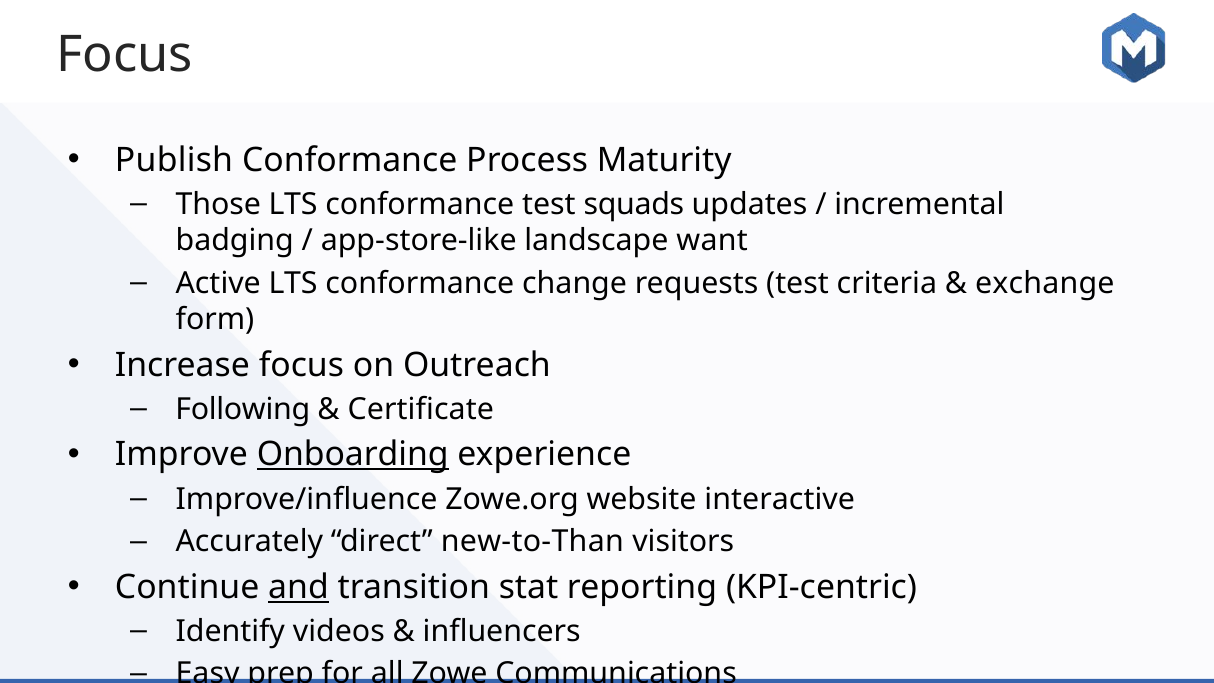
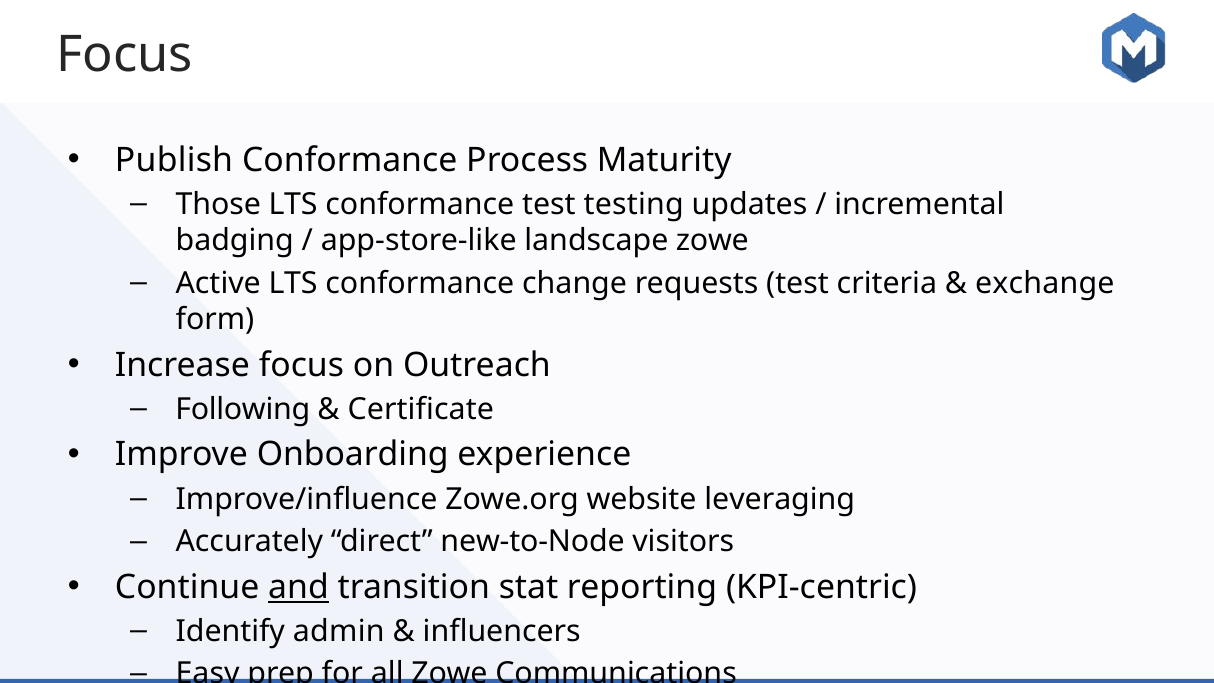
squads: squads -> testing
landscape want: want -> zowe
Onboarding underline: present -> none
interactive: interactive -> leveraging
new-to-Than: new-to-Than -> new-to-Node
videos: videos -> admin
